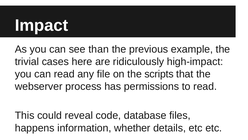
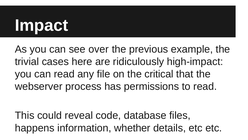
than: than -> over
scripts: scripts -> critical
